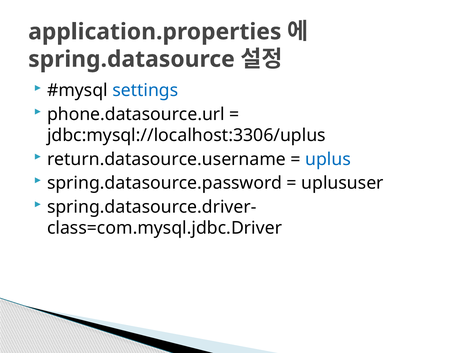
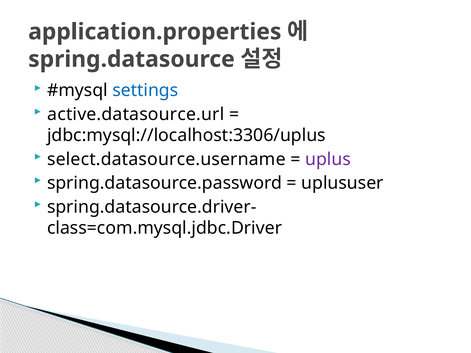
phone.datasource.url: phone.datasource.url -> active.datasource.url
return.datasource.username: return.datasource.username -> select.datasource.username
uplus colour: blue -> purple
